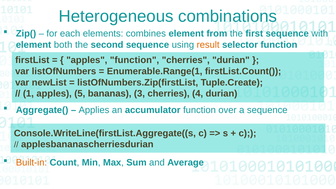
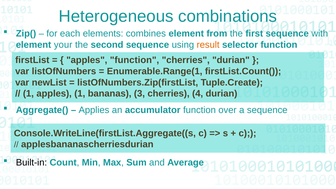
both: both -> your
apples 5: 5 -> 1
Built-in colour: orange -> black
